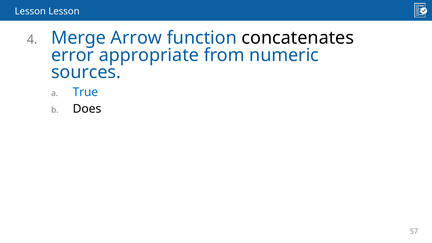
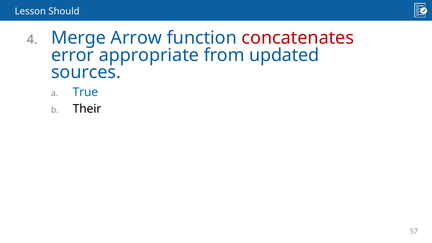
Lesson Lesson: Lesson -> Should
concatenates colour: black -> red
numeric: numeric -> updated
Does: Does -> Their
